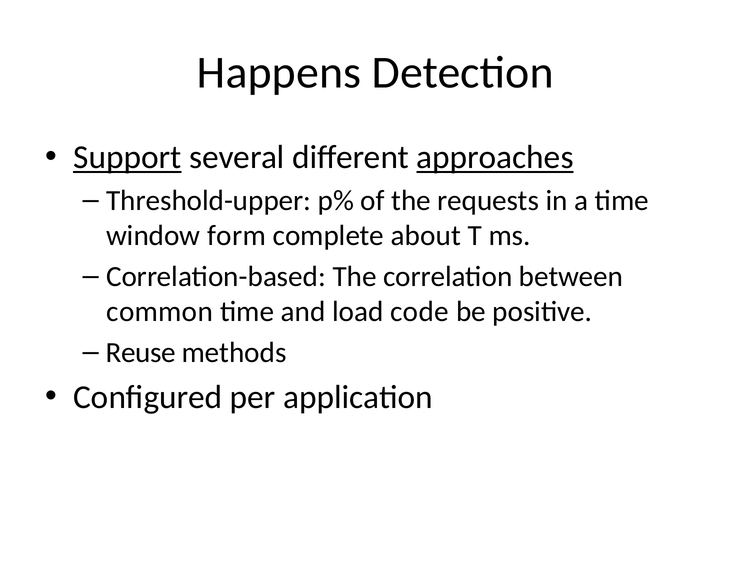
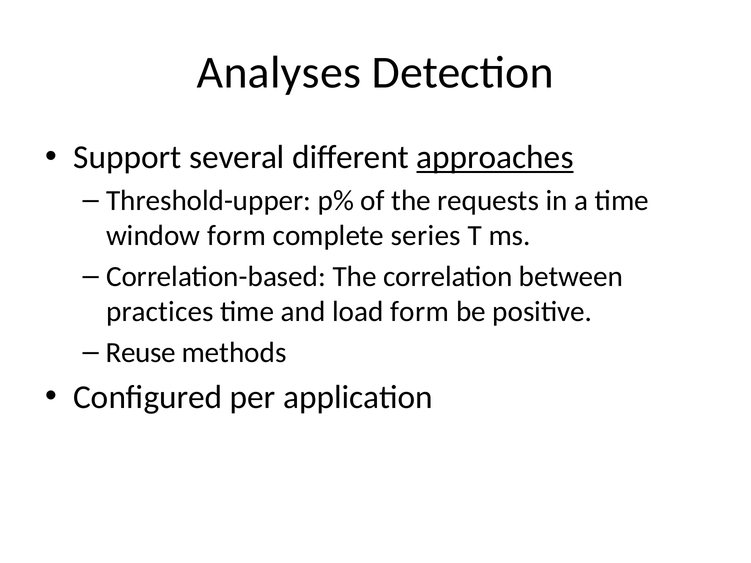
Happens: Happens -> Analyses
Support underline: present -> none
about: about -> series
common: common -> practices
load code: code -> form
